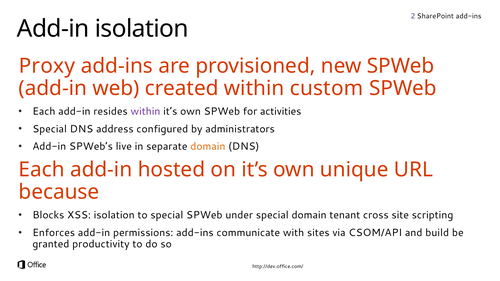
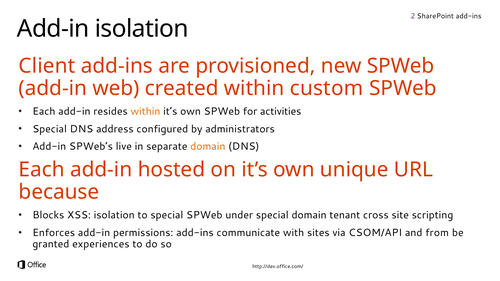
Proxy: Proxy -> Client
within at (145, 112) colour: purple -> orange
build: build -> from
productivity: productivity -> experiences
